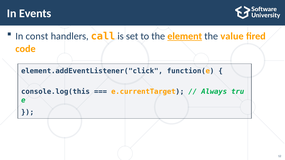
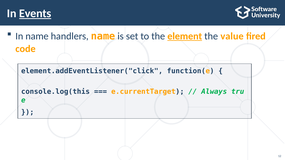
Events underline: none -> present
In const: const -> name
handlers call: call -> name
